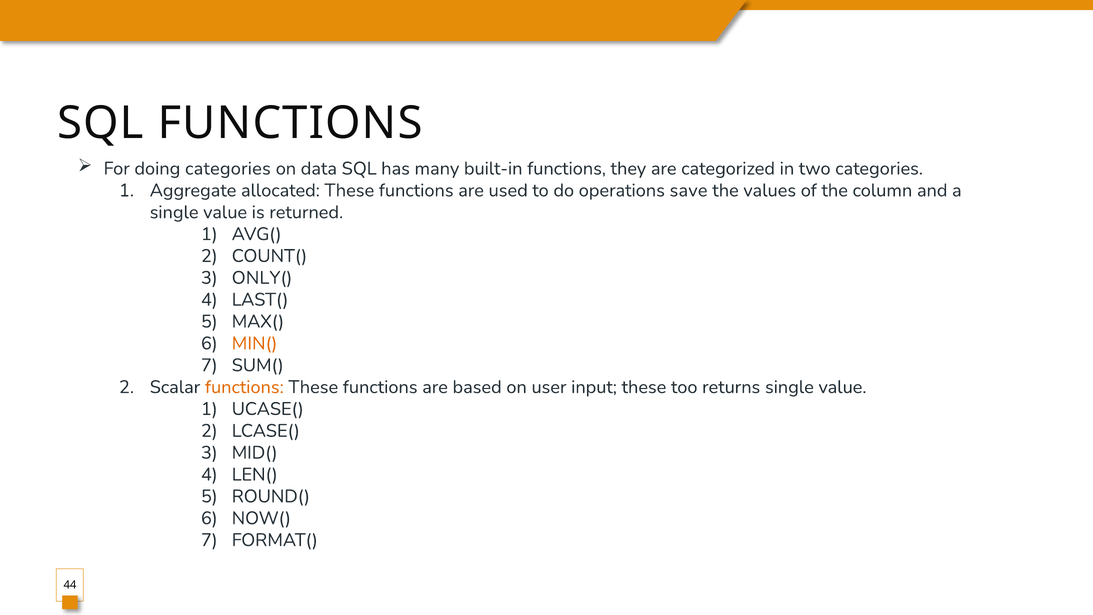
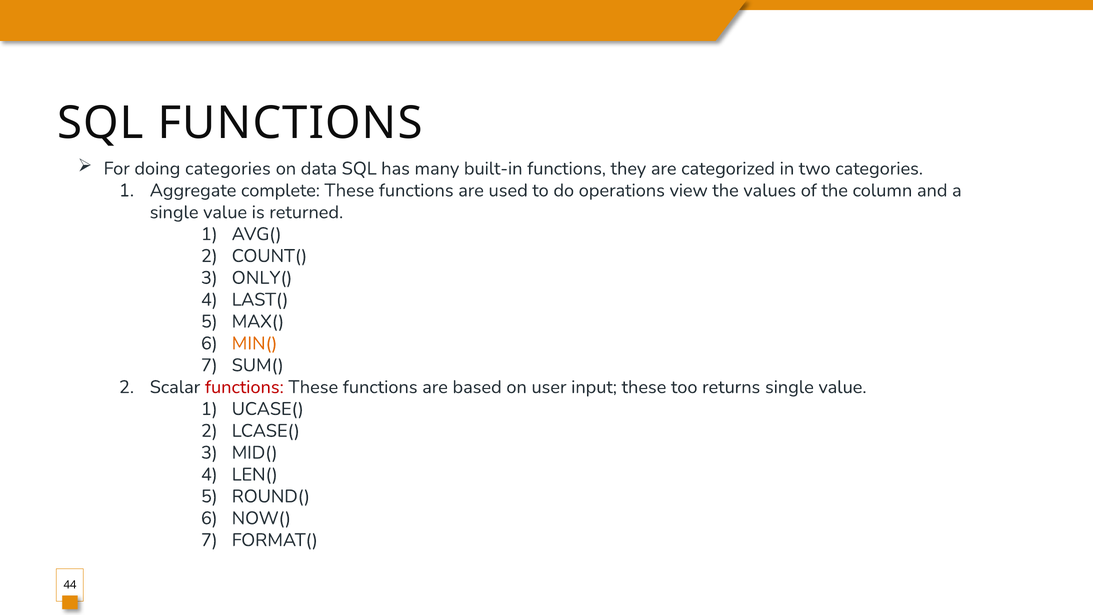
allocated: allocated -> complete
save: save -> view
functions at (244, 387) colour: orange -> red
